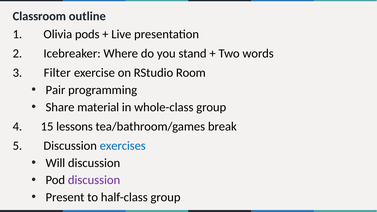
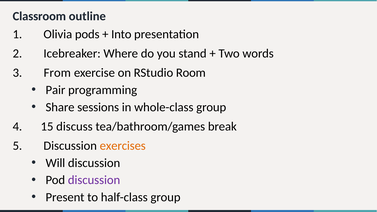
Live: Live -> Into
Filter: Filter -> From
material: material -> sessions
lessons: lessons -> discuss
exercises colour: blue -> orange
